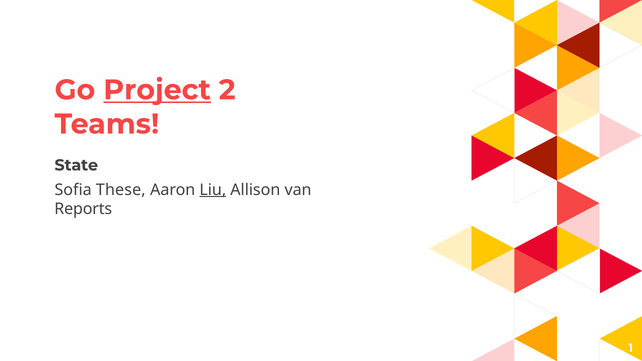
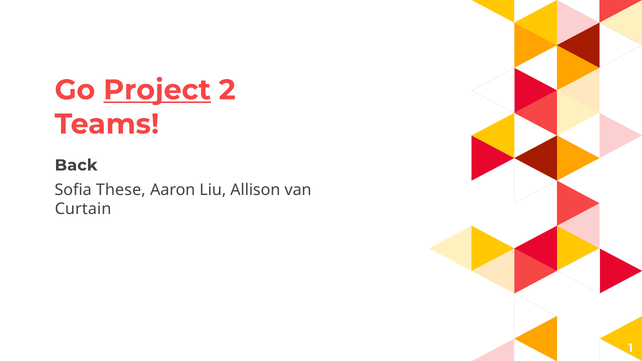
State: State -> Back
Liu underline: present -> none
Reports: Reports -> Curtain
